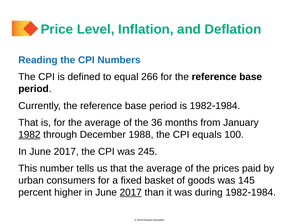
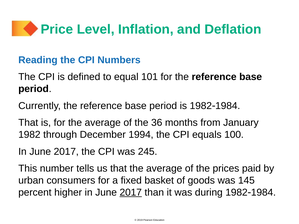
266: 266 -> 101
1982 at (29, 135) underline: present -> none
1988: 1988 -> 1994
